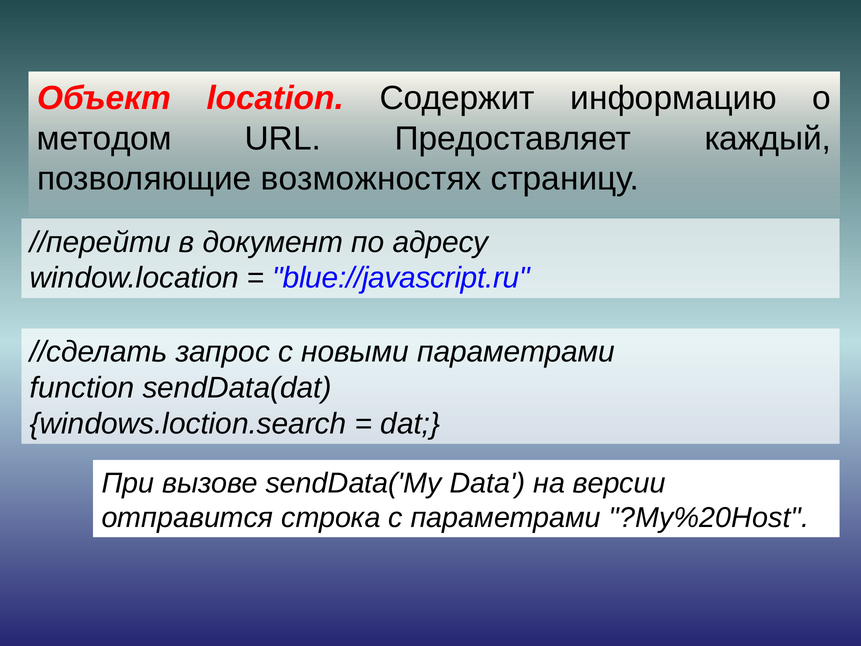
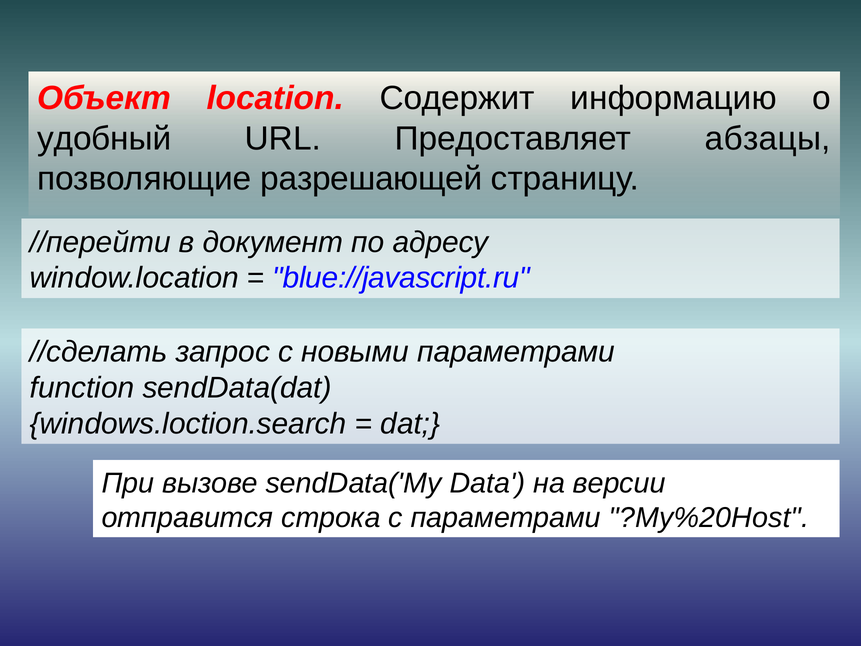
методом: методом -> удобный
каждый: каждый -> абзацы
возможностях: возможностях -> разрешающей
